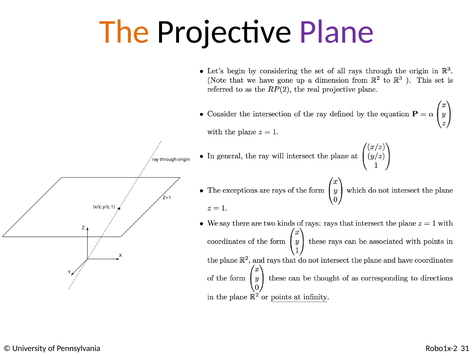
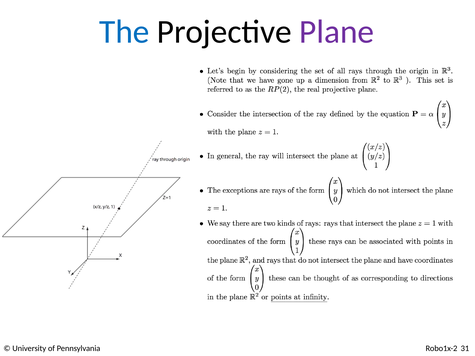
The colour: orange -> blue
